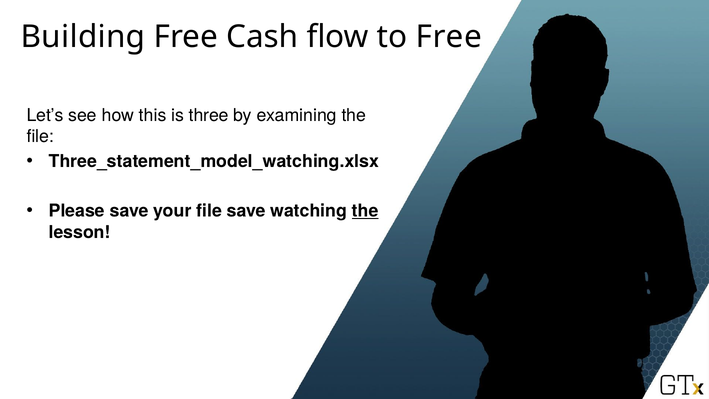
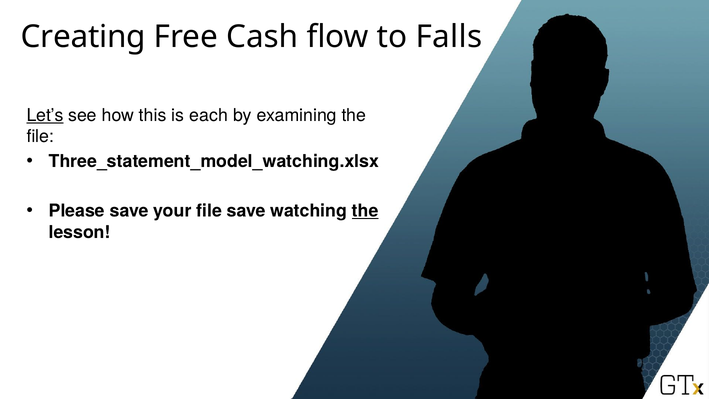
Building: Building -> Creating
to Free: Free -> Falls
Let’s underline: none -> present
three: three -> each
